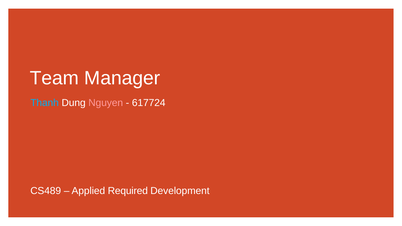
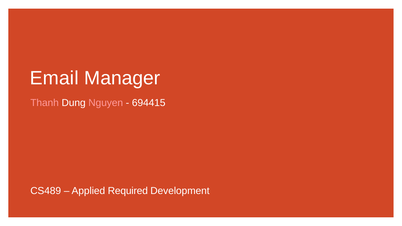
Team: Team -> Email
Thanh colour: light blue -> pink
617724: 617724 -> 694415
